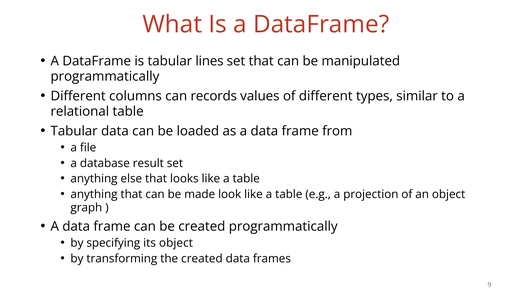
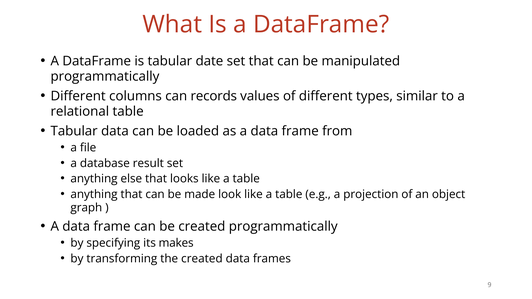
lines: lines -> date
its object: object -> makes
